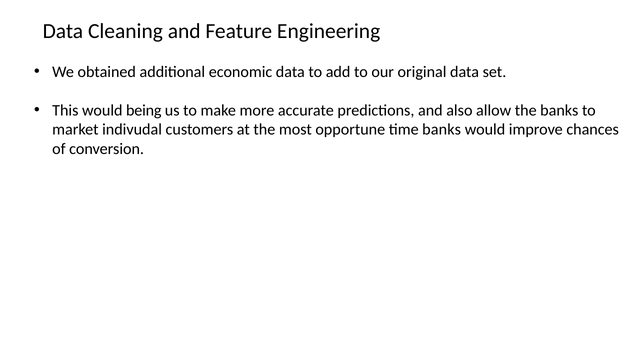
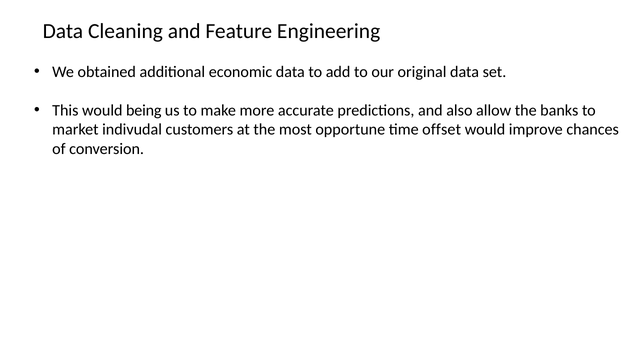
time banks: banks -> offset
